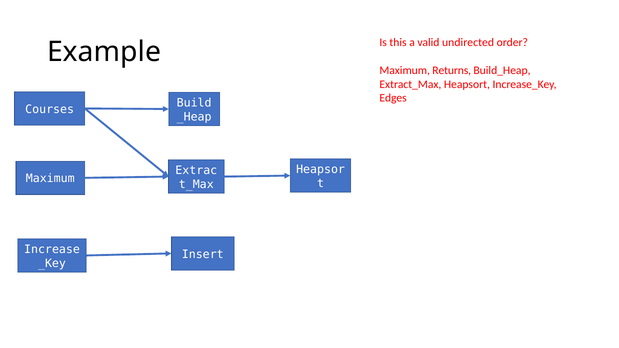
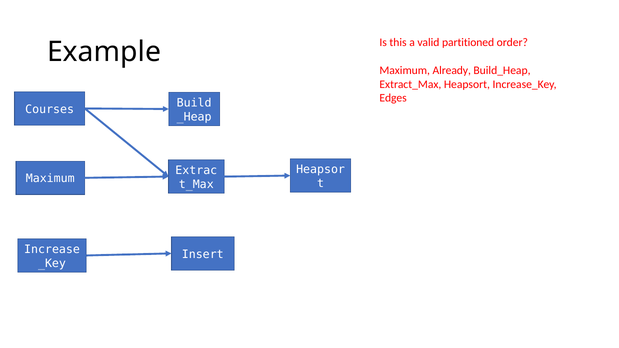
undirected: undirected -> partitioned
Returns: Returns -> Already
